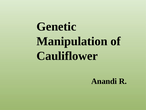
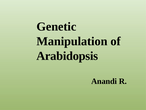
Cauliflower: Cauliflower -> Arabidopsis
